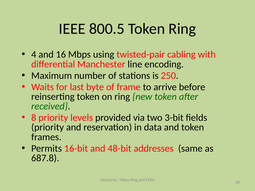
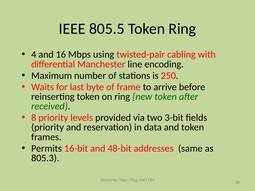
800.5: 800.5 -> 805.5
687.8: 687.8 -> 805.3
